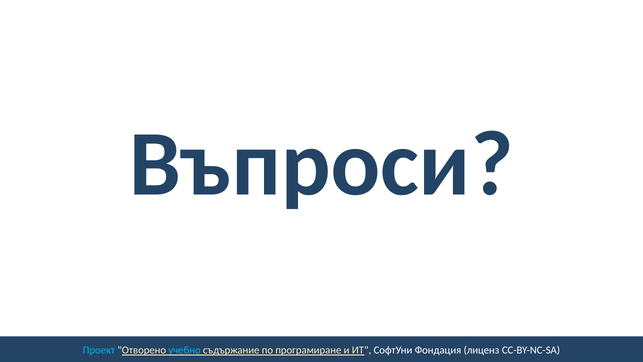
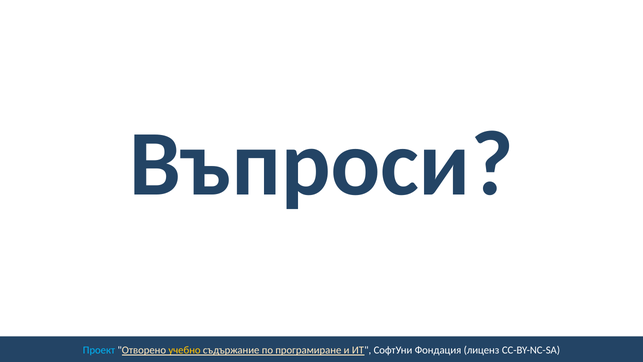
учебно colour: light blue -> yellow
